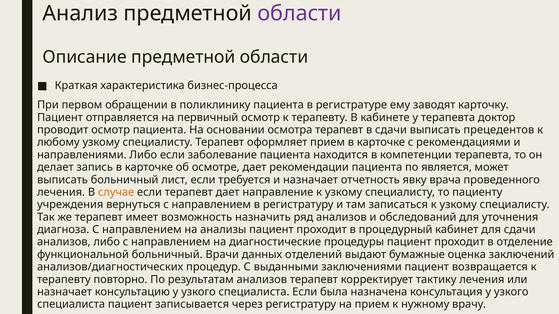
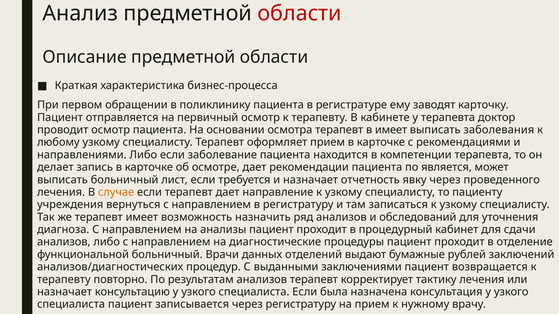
области at (300, 13) colour: purple -> red
в сдачи: сдачи -> имеет
прецедентов: прецедентов -> заболевания
явку врача: врача -> через
оценка: оценка -> рублей
